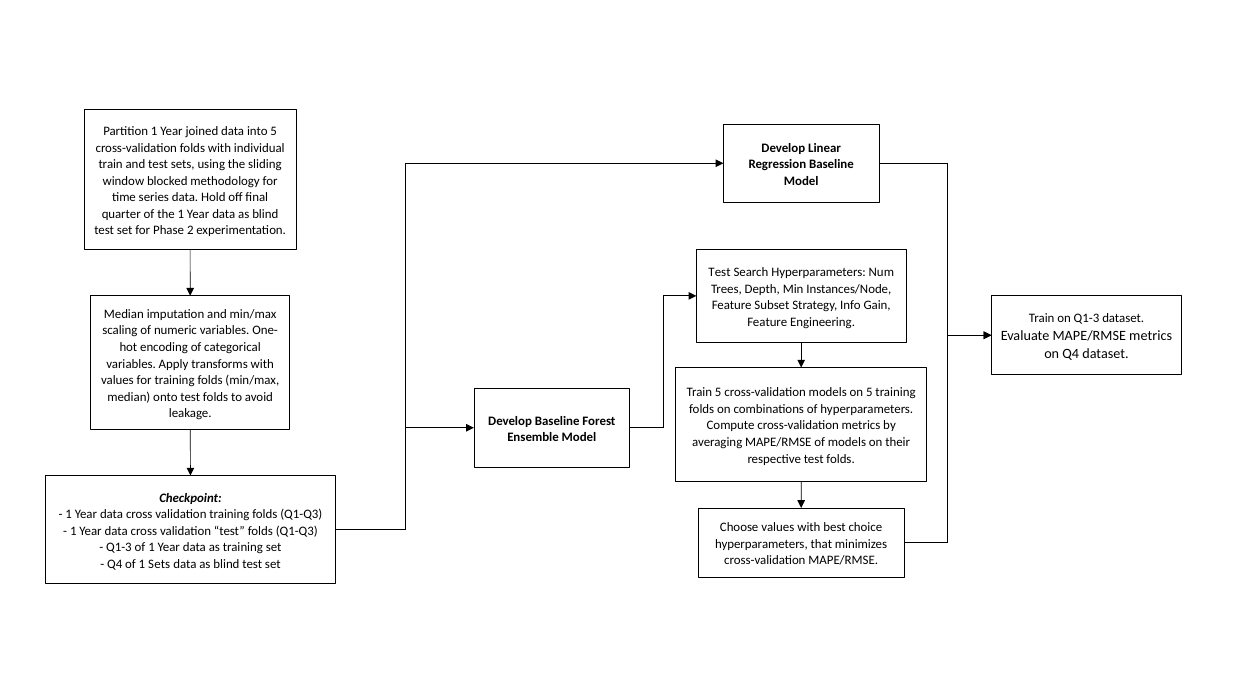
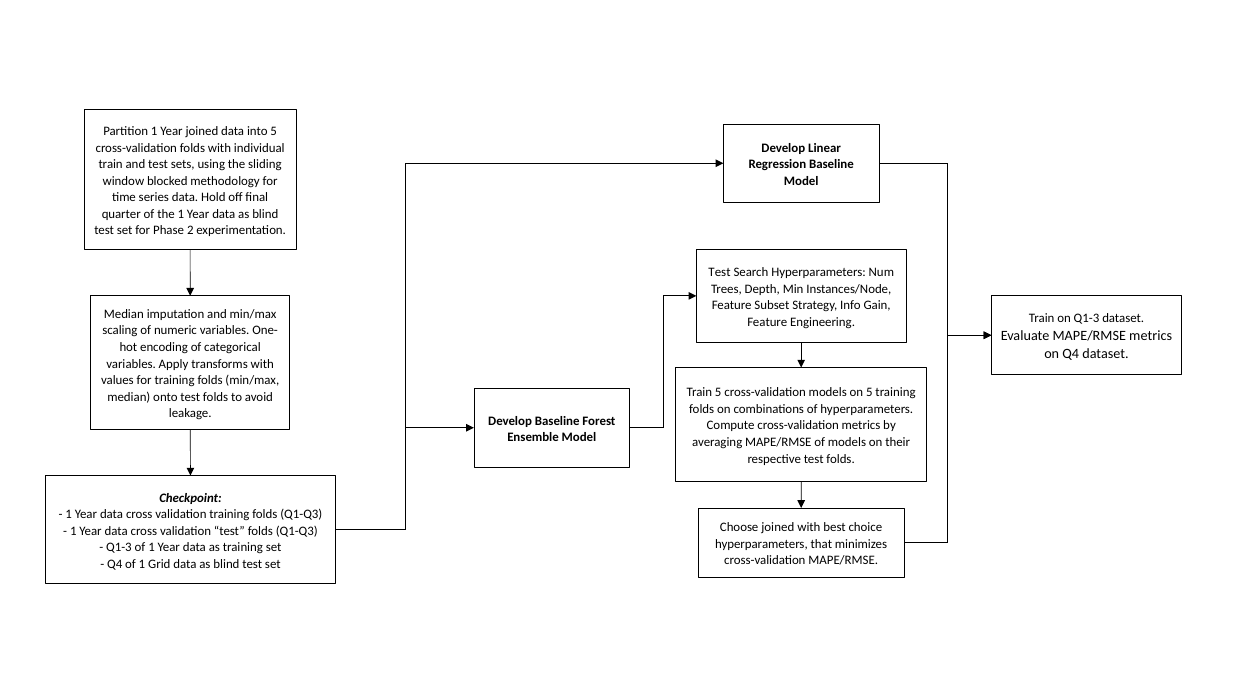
Choose values: values -> joined
1 Sets: Sets -> Grid
